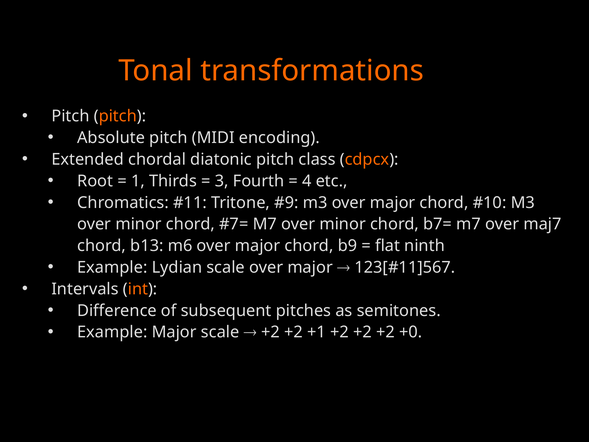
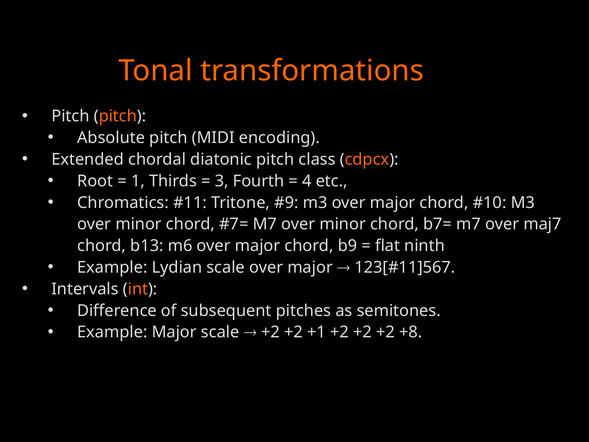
+0: +0 -> +8
